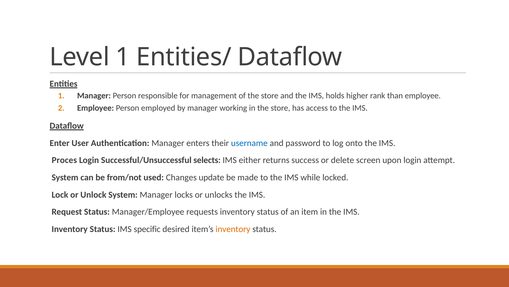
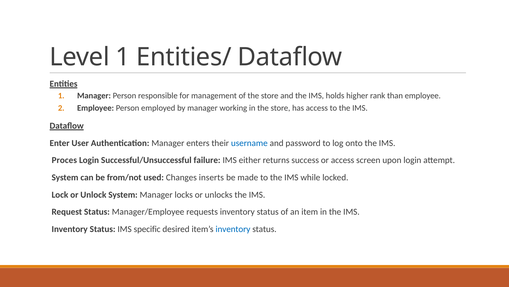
selects: selects -> failure
or delete: delete -> access
update: update -> inserts
inventory at (233, 229) colour: orange -> blue
